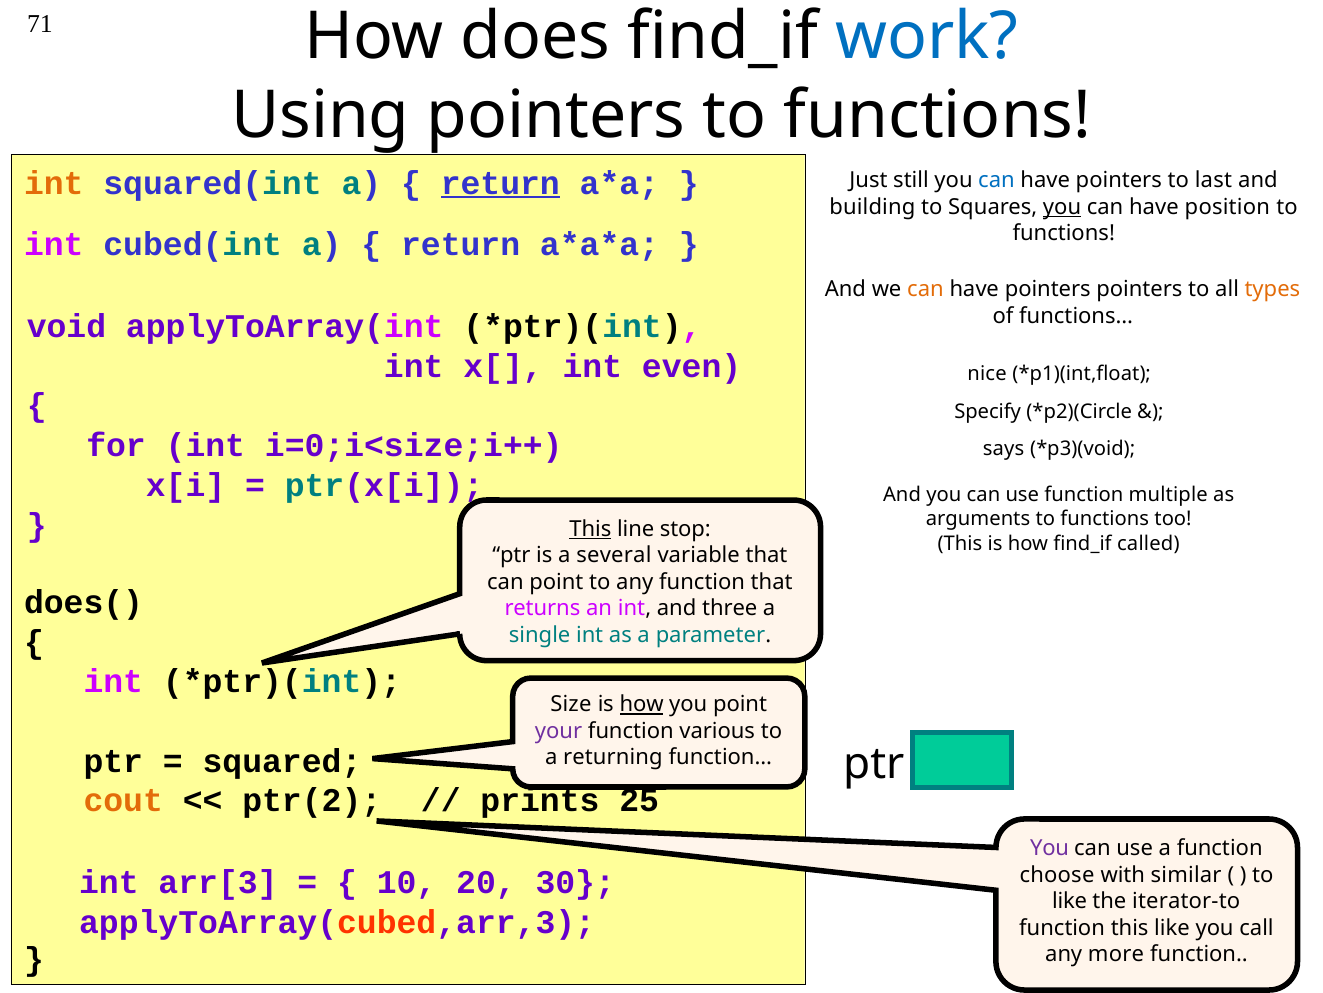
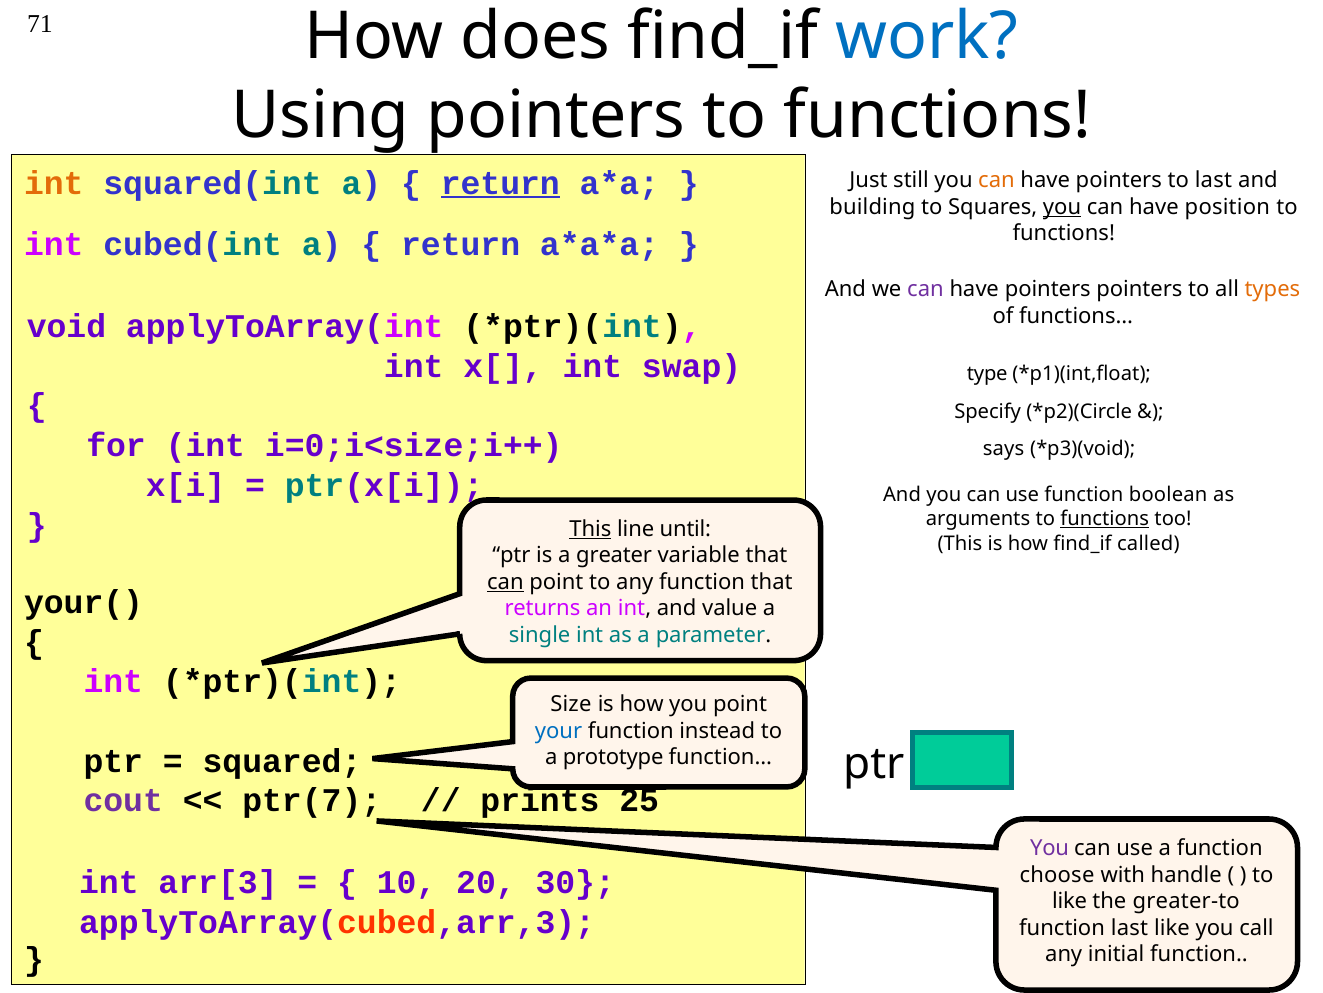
can at (996, 180) colour: blue -> orange
can at (926, 289) colour: orange -> purple
even: even -> swap
nice: nice -> type
multiple: multiple -> boolean
functions at (1105, 519) underline: none -> present
stop: stop -> until
several: several -> greater
can at (505, 582) underline: none -> present
does(: does( -> your(
three: three -> value
how at (642, 704) underline: present -> none
your colour: purple -> blue
various: various -> instead
returning: returning -> prototype
cout at (123, 800) colour: orange -> purple
ptr(2: ptr(2 -> ptr(7
similar: similar -> handle
iterator-to: iterator-to -> greater-to
function this: this -> last
more: more -> initial
